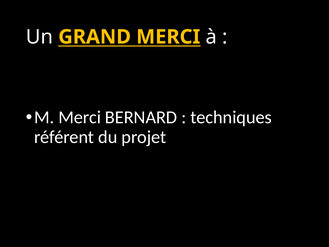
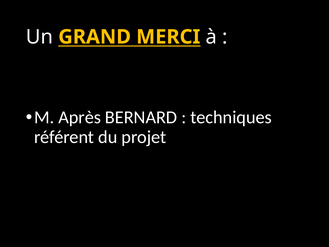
M Merci: Merci -> Après
